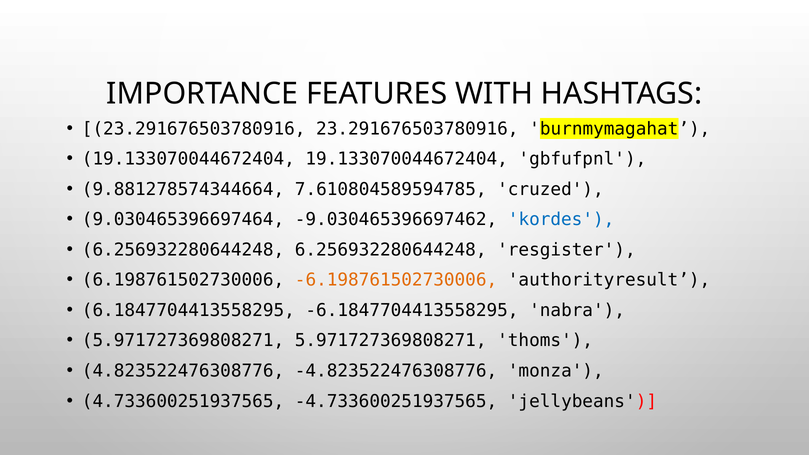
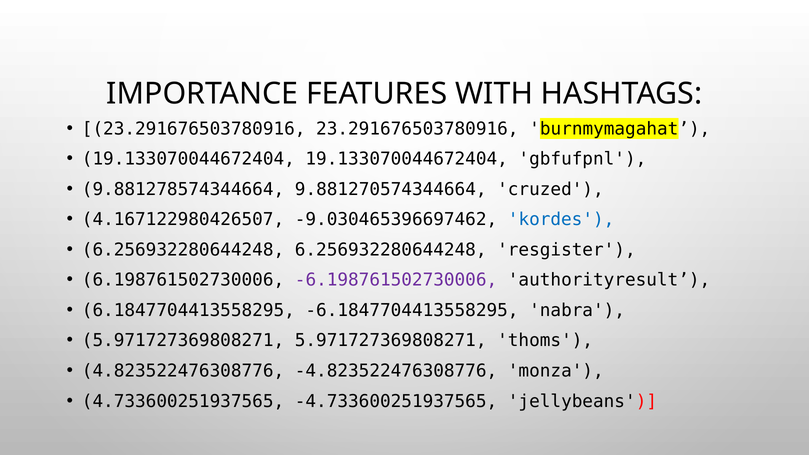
7.610804589594785: 7.610804589594785 -> 9.881270574344664
9.030465396697464: 9.030465396697464 -> 4.167122980426507
-6.198761502730006 colour: orange -> purple
